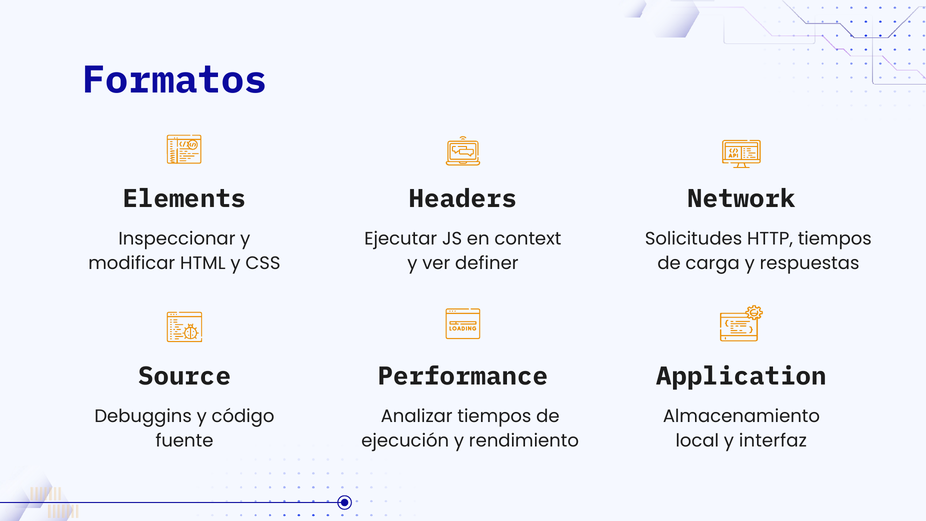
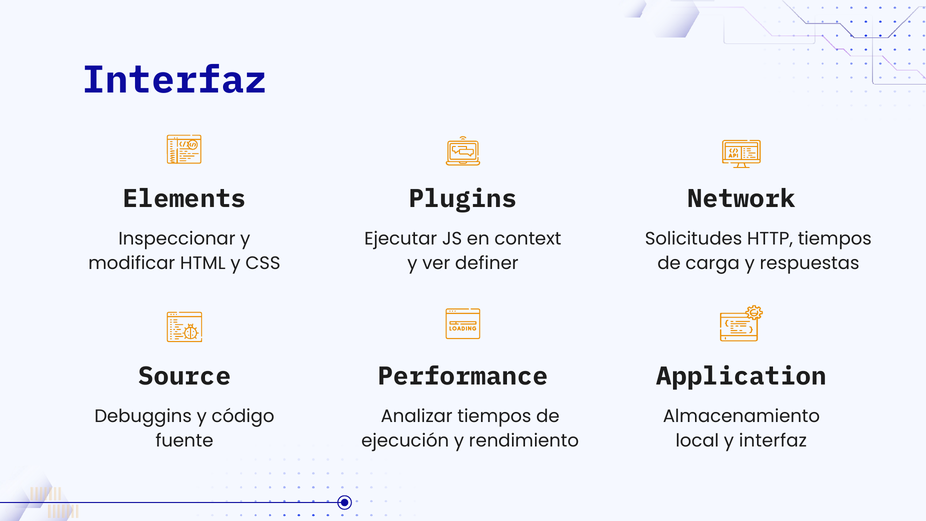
Formatos at (175, 80): Formatos -> Interfaz
Headers: Headers -> Plugins
